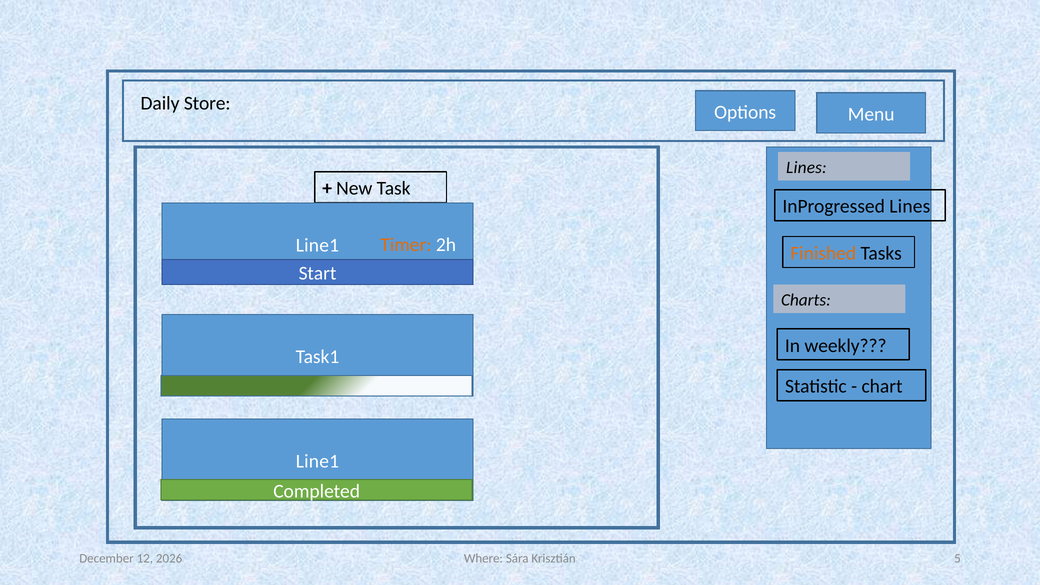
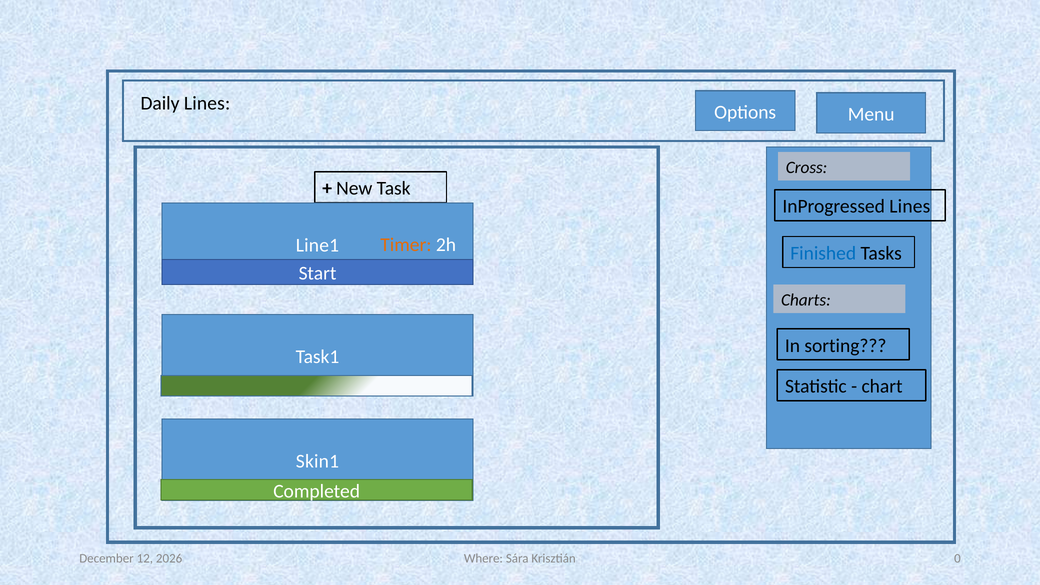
Daily Store: Store -> Lines
Lines at (806, 167): Lines -> Cross
Finished colour: orange -> blue
weekly: weekly -> sorting
Line1 at (317, 461): Line1 -> Skin1
5: 5 -> 0
